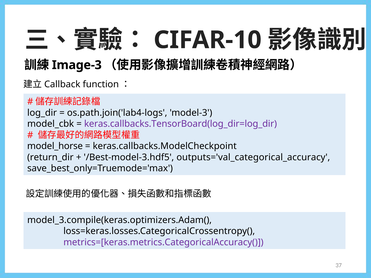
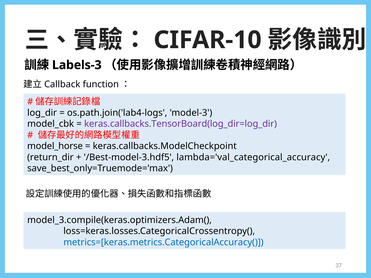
Image-3: Image-3 -> Labels-3
outputs='val_categorical_accuracy: outputs='val_categorical_accuracy -> lambda='val_categorical_accuracy
metrics=[keras.metrics.CategoricalAccuracy( colour: purple -> blue
